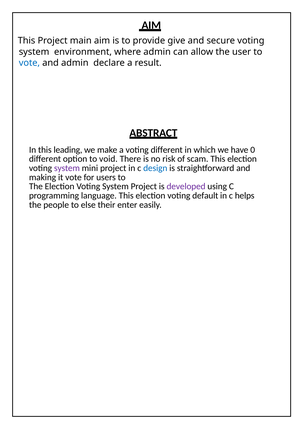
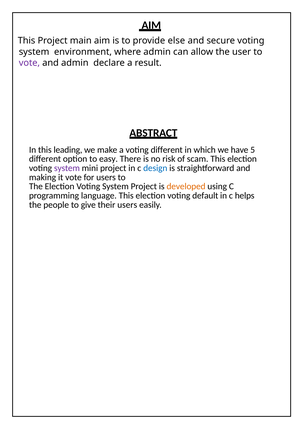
give: give -> else
vote at (29, 63) colour: blue -> purple
0: 0 -> 5
void: void -> easy
developed colour: purple -> orange
else: else -> give
their enter: enter -> users
